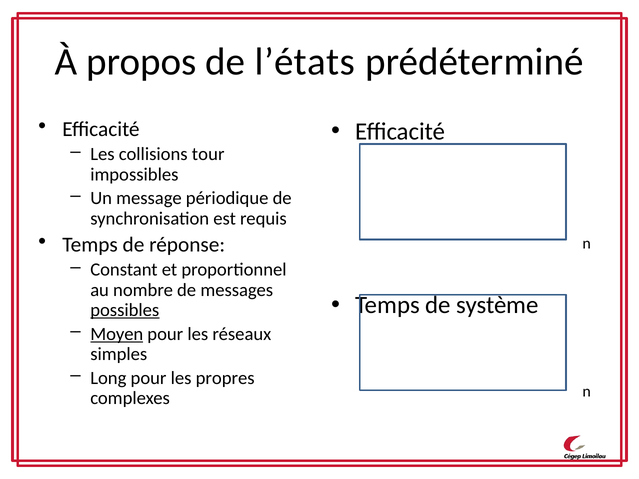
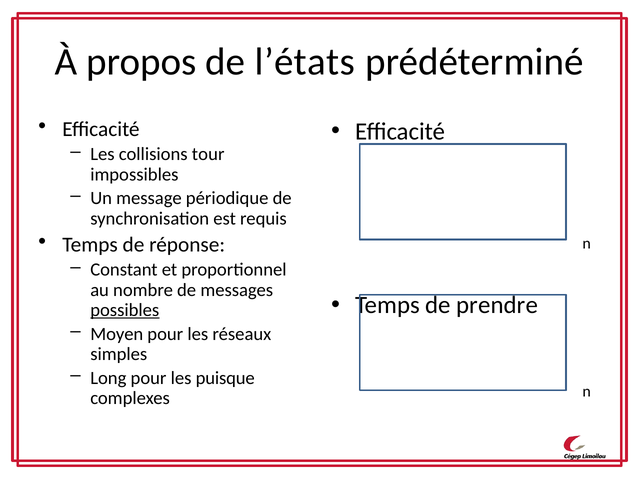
système: système -> prendre
Moyen underline: present -> none
propres: propres -> puisque
